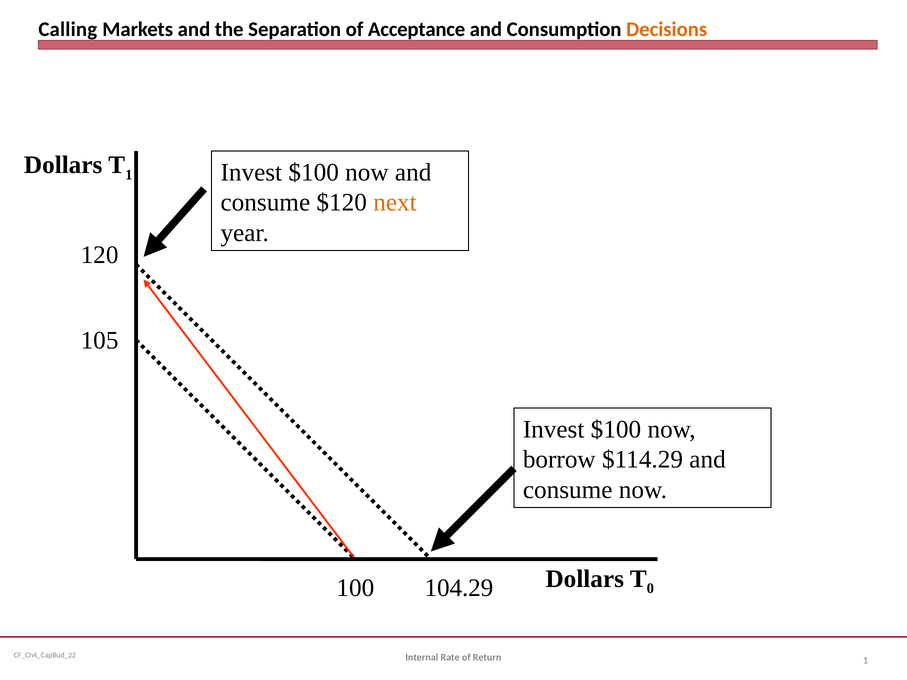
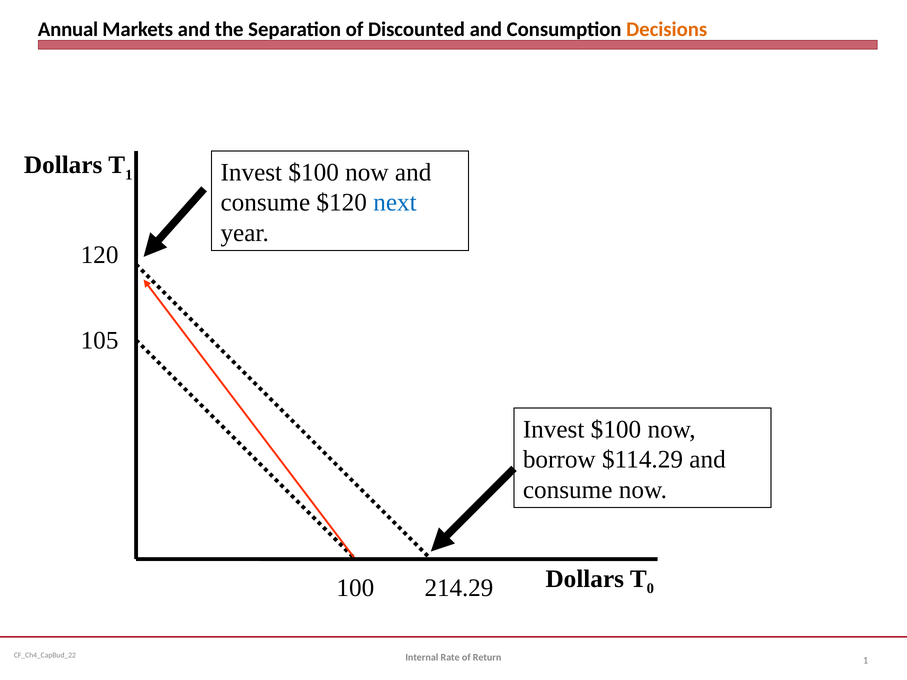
Calling: Calling -> Annual
Acceptance: Acceptance -> Discounted
next colour: orange -> blue
104.29: 104.29 -> 214.29
